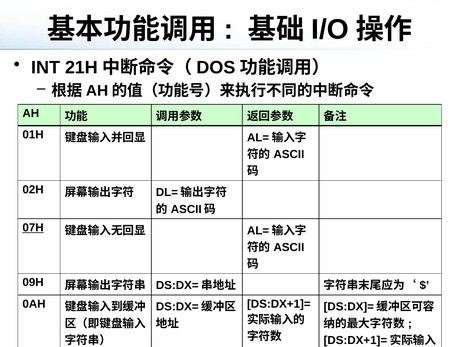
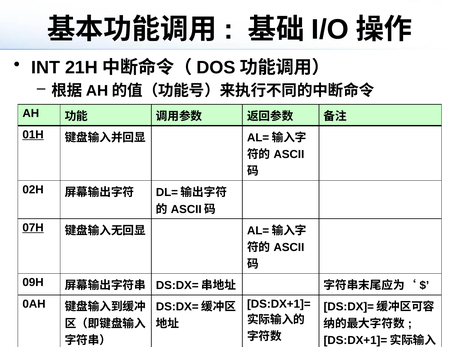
01H underline: none -> present
